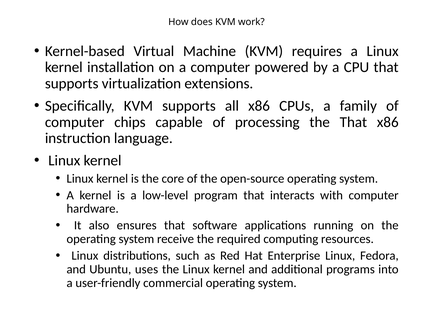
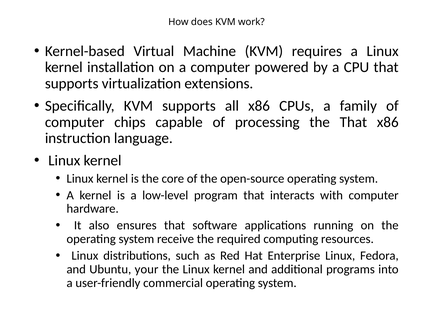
uses: uses -> your
